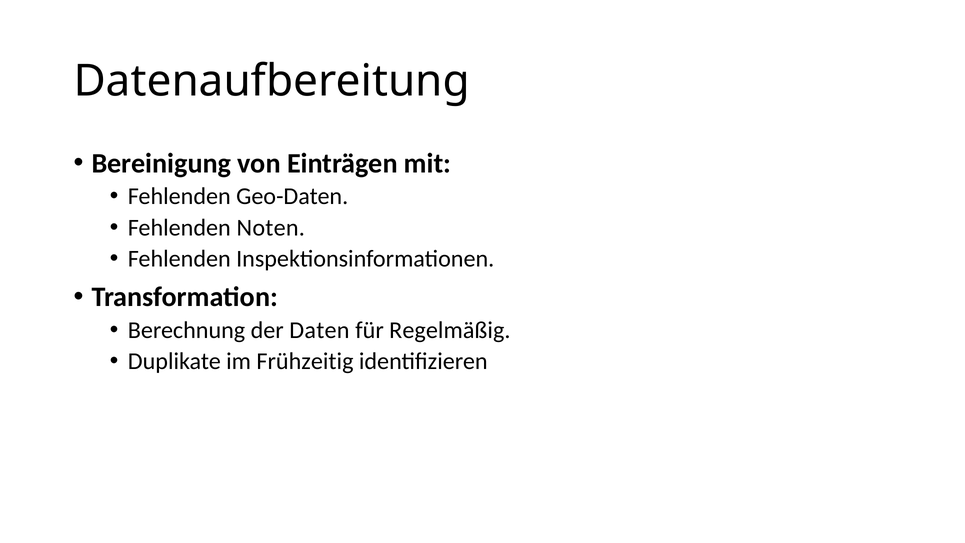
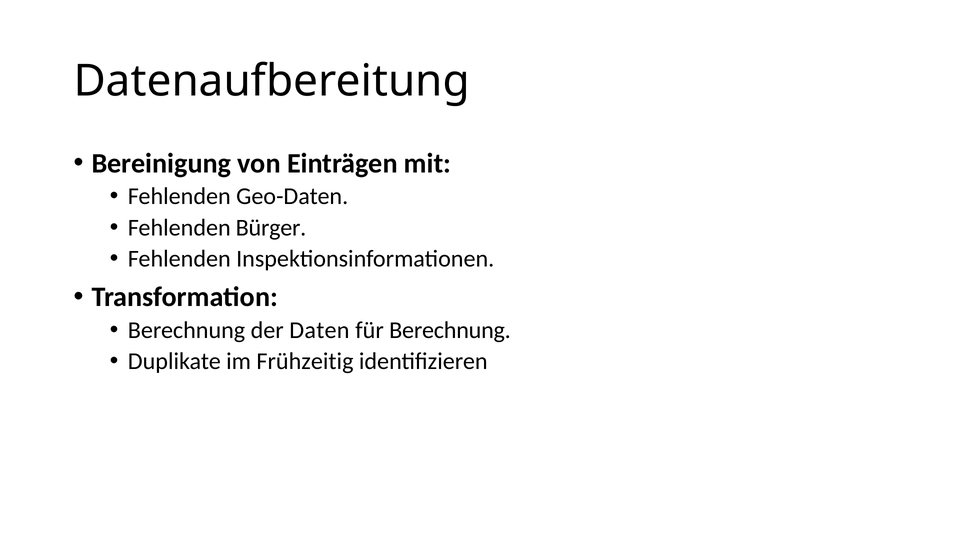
Noten: Noten -> Bürger
für Regelmäßig: Regelmäßig -> Berechnung
